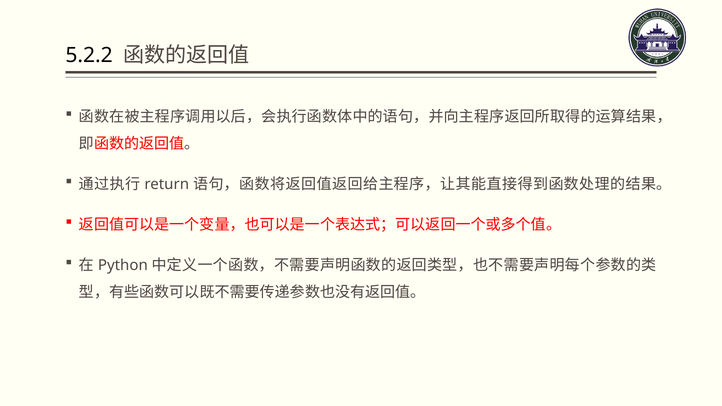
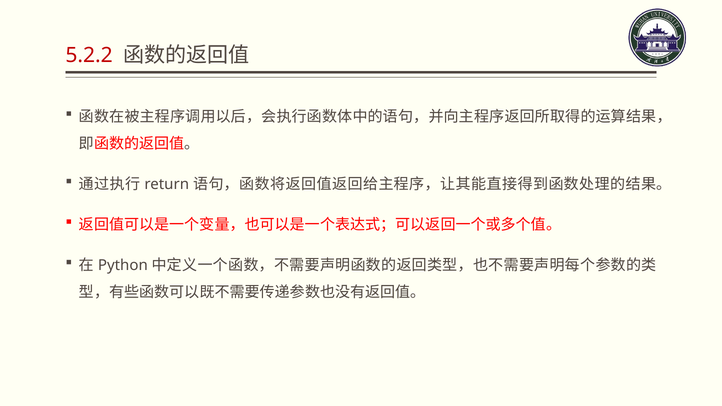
5.2.2 colour: black -> red
